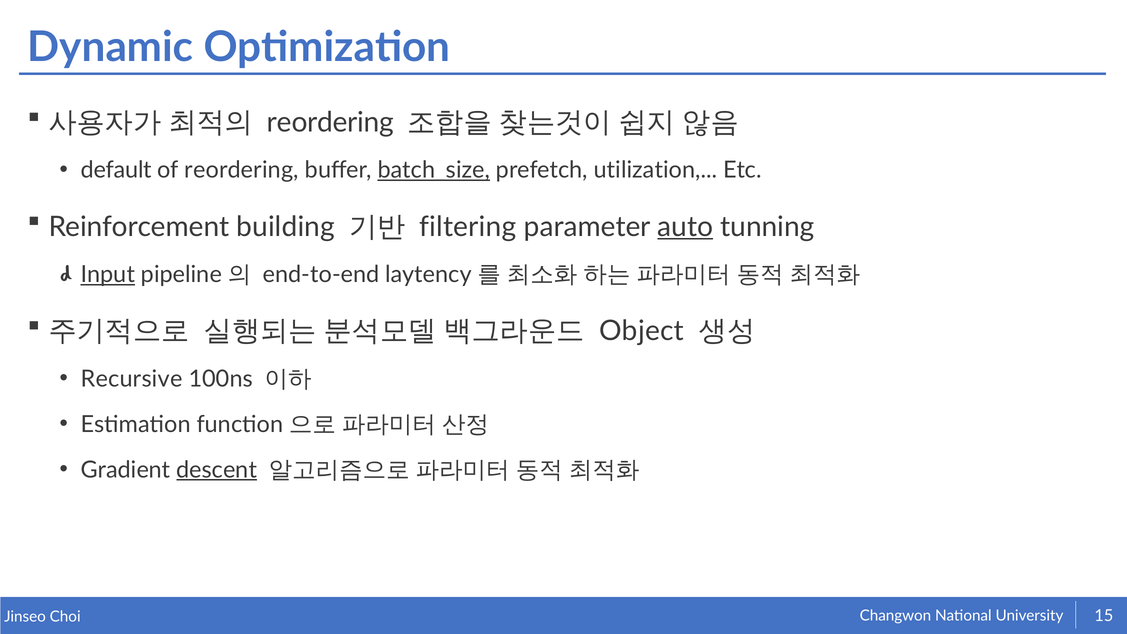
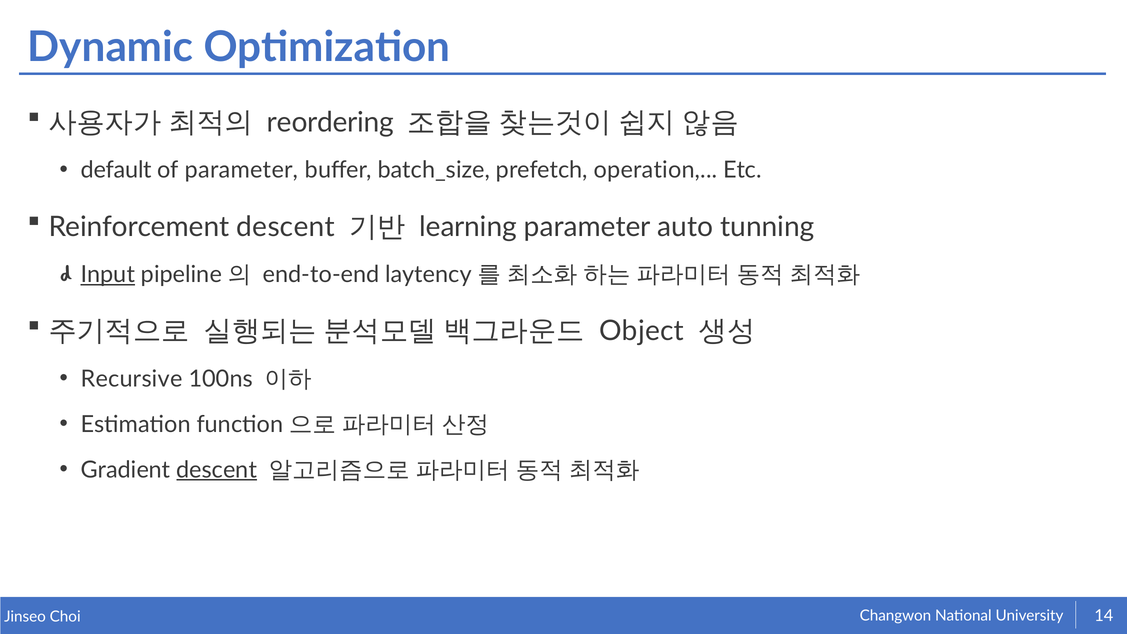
of reordering: reordering -> parameter
batch_size underline: present -> none
utilization: utilization -> operation
Reinforcement building: building -> descent
filtering: filtering -> learning
auto underline: present -> none
15: 15 -> 14
